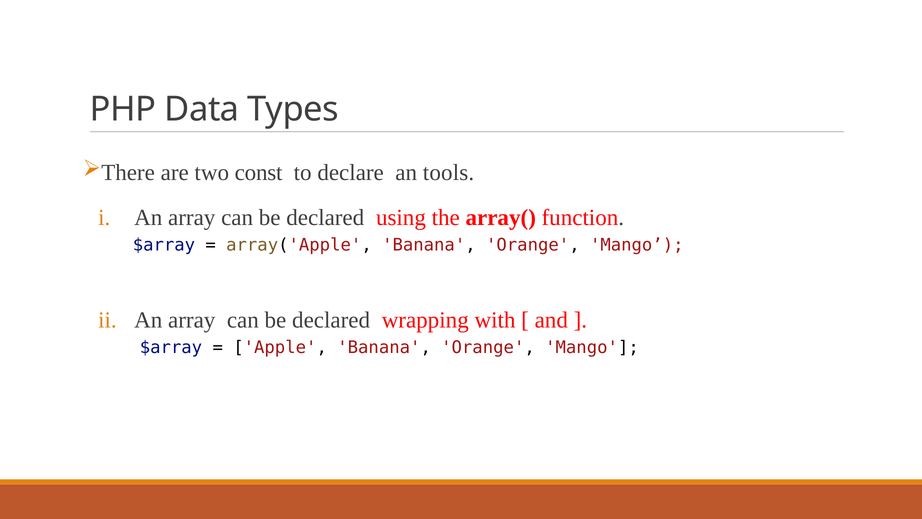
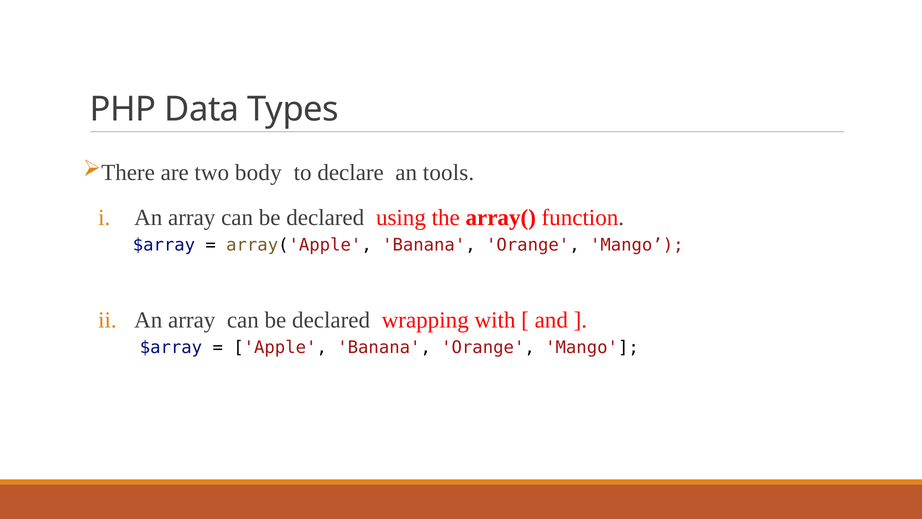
const: const -> body
